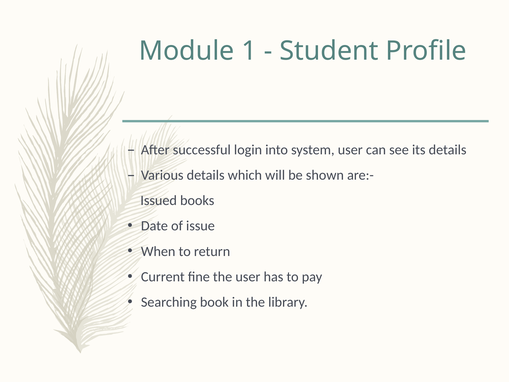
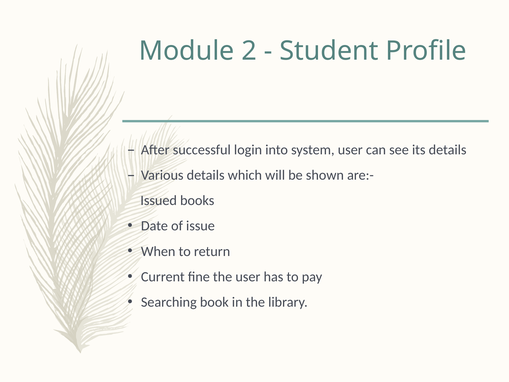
1: 1 -> 2
